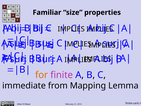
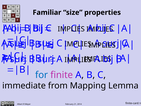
for colour: orange -> blue
